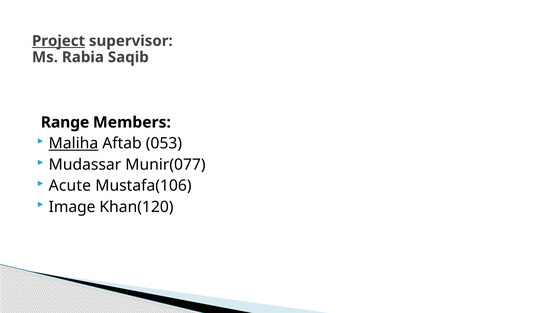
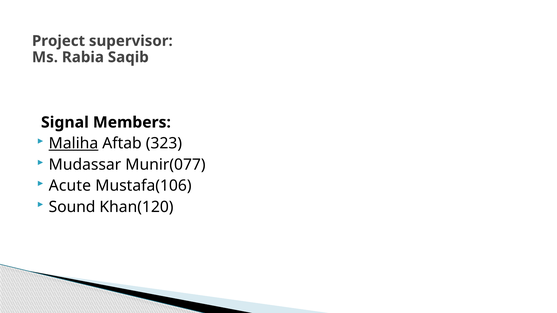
Project underline: present -> none
Range: Range -> Signal
053: 053 -> 323
Image: Image -> Sound
